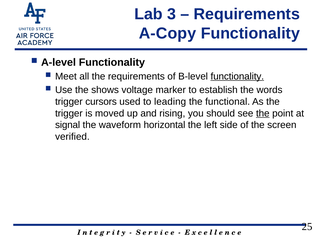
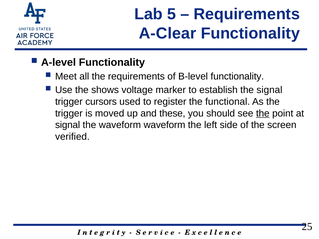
3: 3 -> 5
A-Copy: A-Copy -> A-Clear
functionality at (237, 76) underline: present -> none
the words: words -> signal
leading: leading -> register
rising: rising -> these
waveform horizontal: horizontal -> waveform
